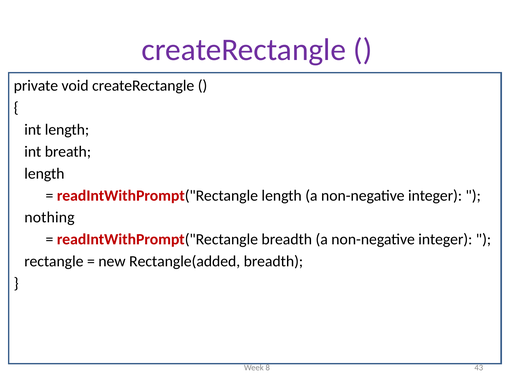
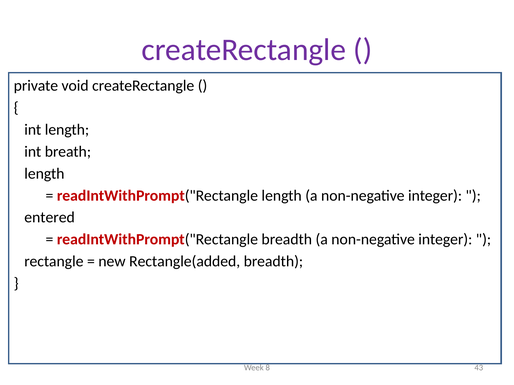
nothing: nothing -> entered
